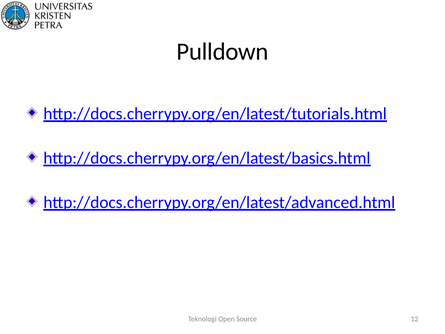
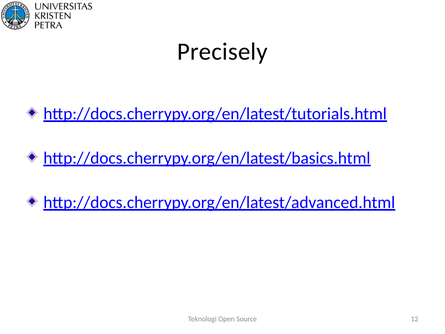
Pulldown: Pulldown -> Precisely
